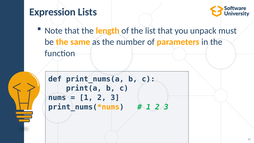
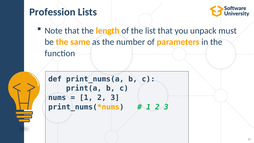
Expression: Expression -> Profession
